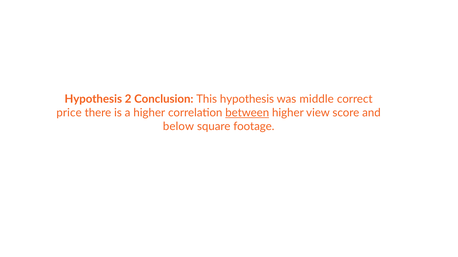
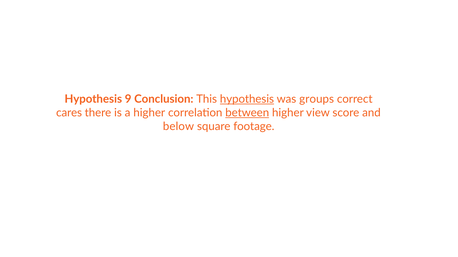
2: 2 -> 9
hypothesis at (247, 99) underline: none -> present
middle: middle -> groups
price: price -> cares
